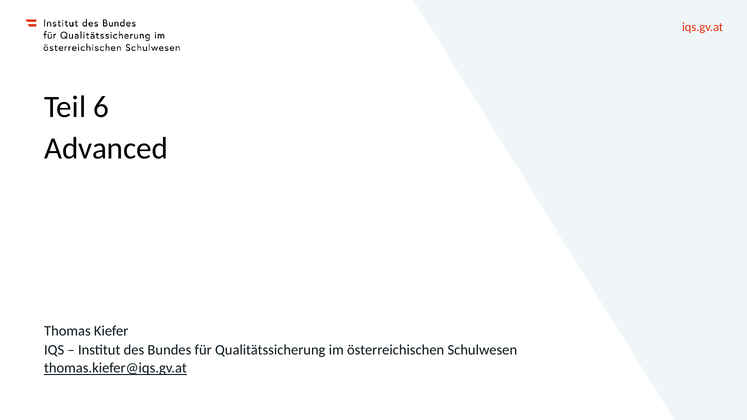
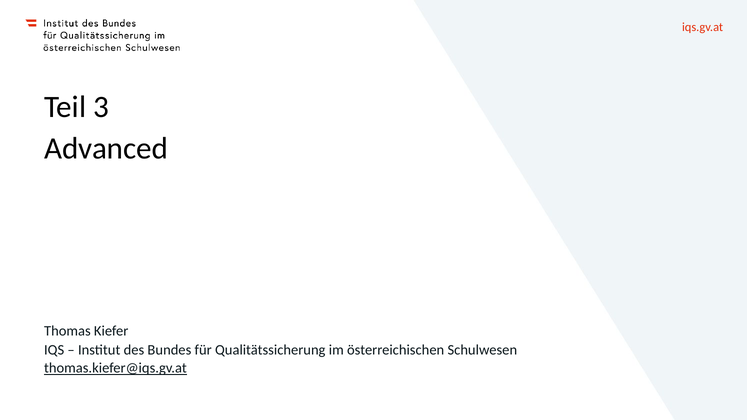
6: 6 -> 3
